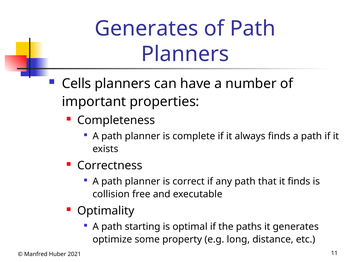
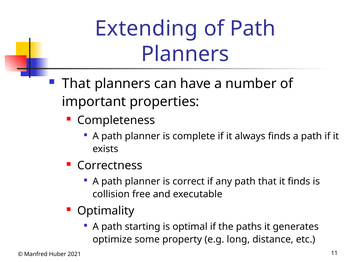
Generates at (146, 29): Generates -> Extending
Cells at (77, 84): Cells -> That
